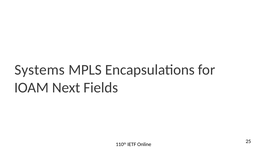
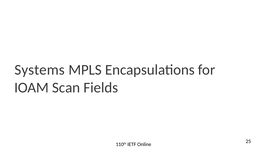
Next: Next -> Scan
